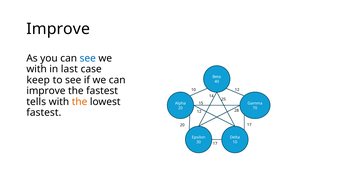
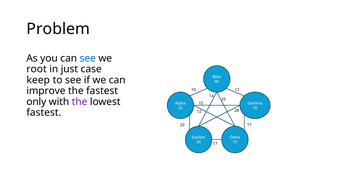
Improve at (58, 29): Improve -> Problem
with at (37, 69): with -> root
last: last -> just
tells: tells -> only
the at (80, 102) colour: orange -> purple
